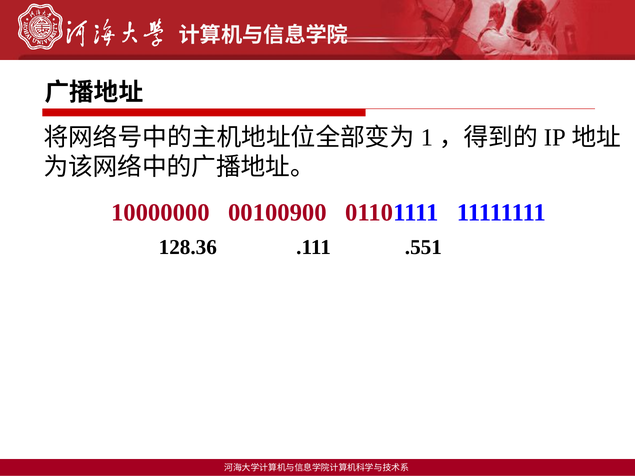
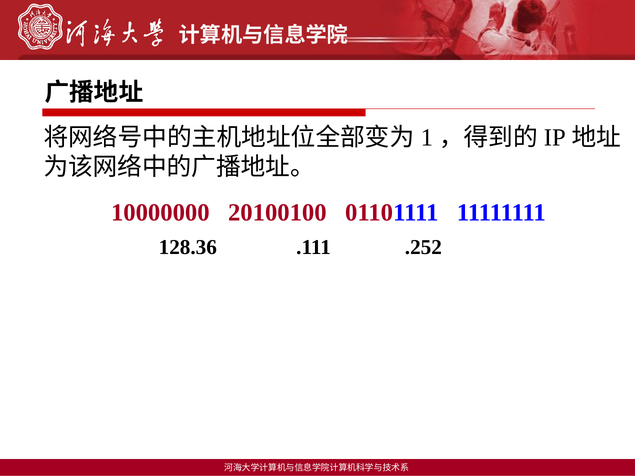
00100900: 00100900 -> 20100100
.551: .551 -> .252
